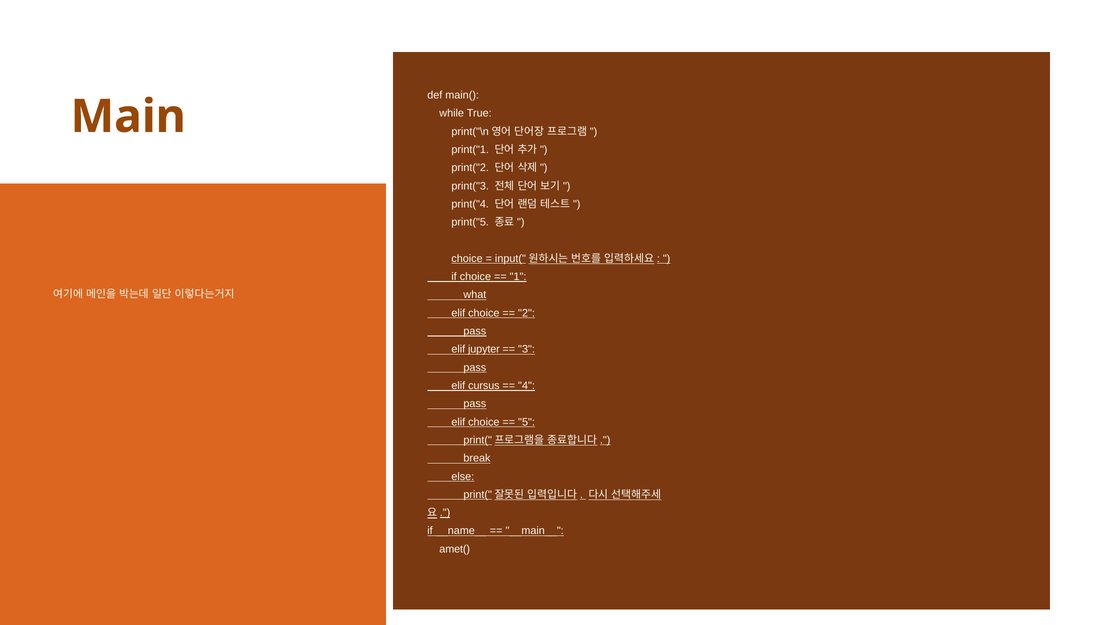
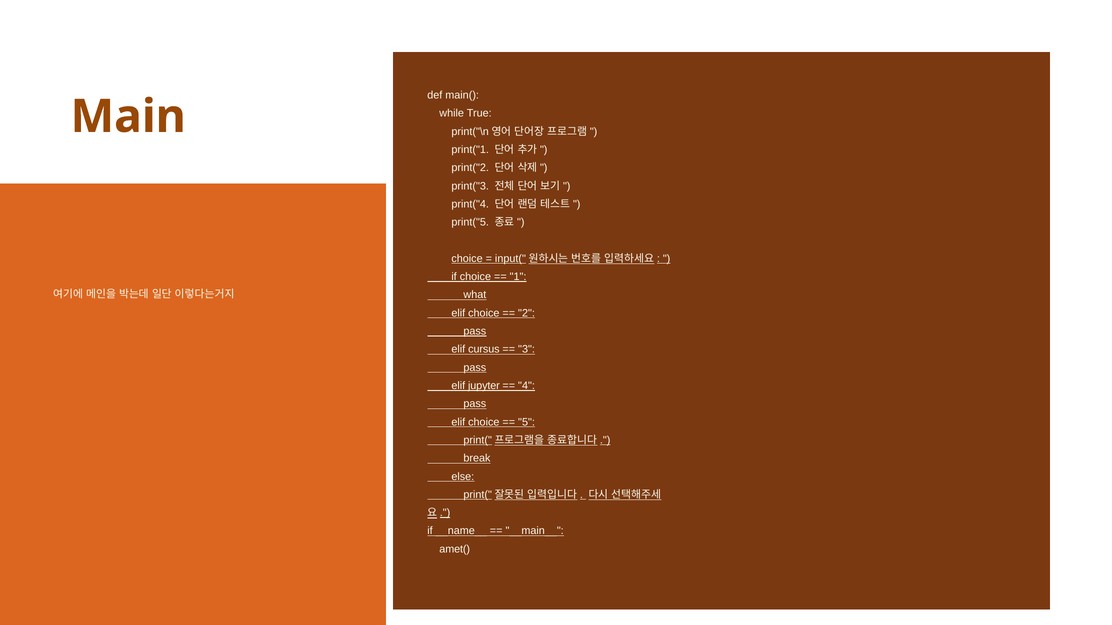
jupyter: jupyter -> cursus
cursus: cursus -> jupyter
